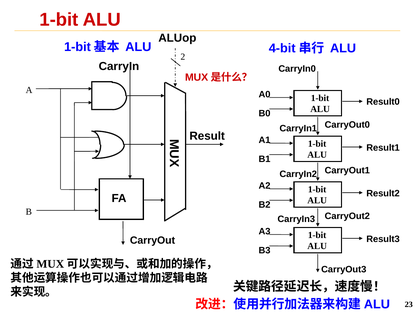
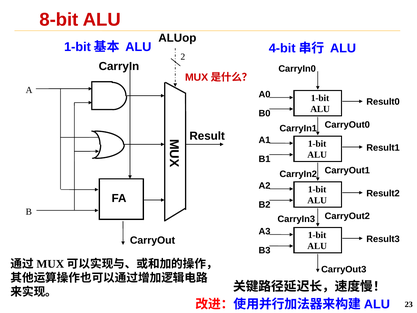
1-bit at (59, 20): 1-bit -> 8-bit
